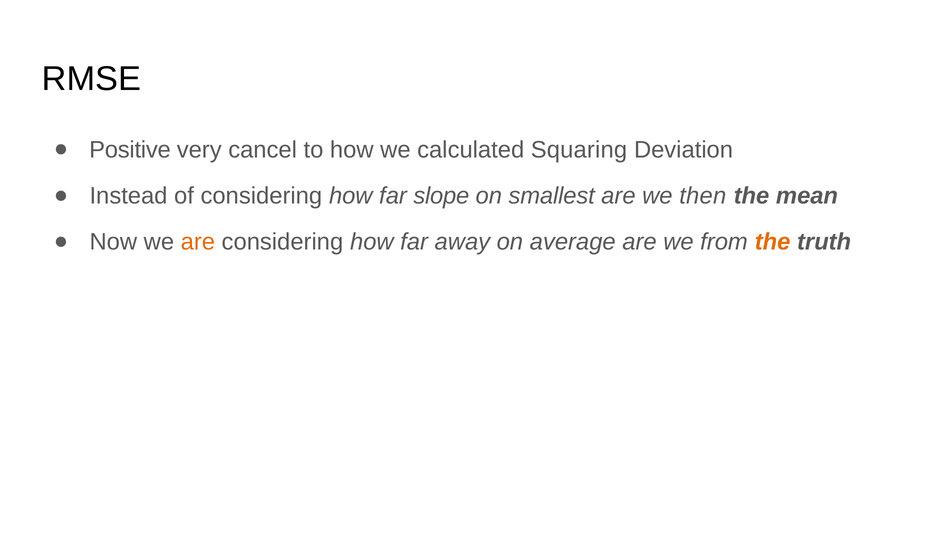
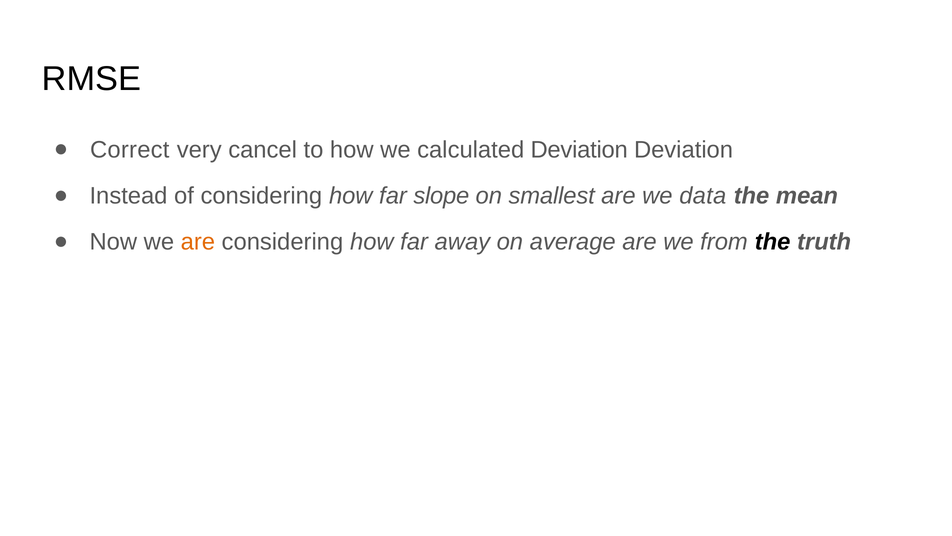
Positive: Positive -> Correct
calculated Squaring: Squaring -> Deviation
then: then -> data
the at (773, 242) colour: orange -> black
